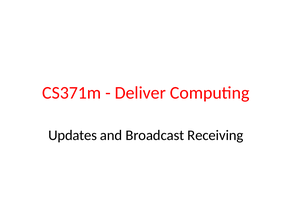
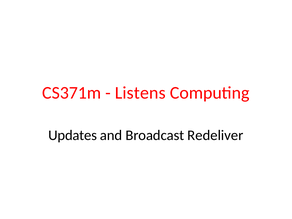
Deliver: Deliver -> Listens
Receiving: Receiving -> Redeliver
